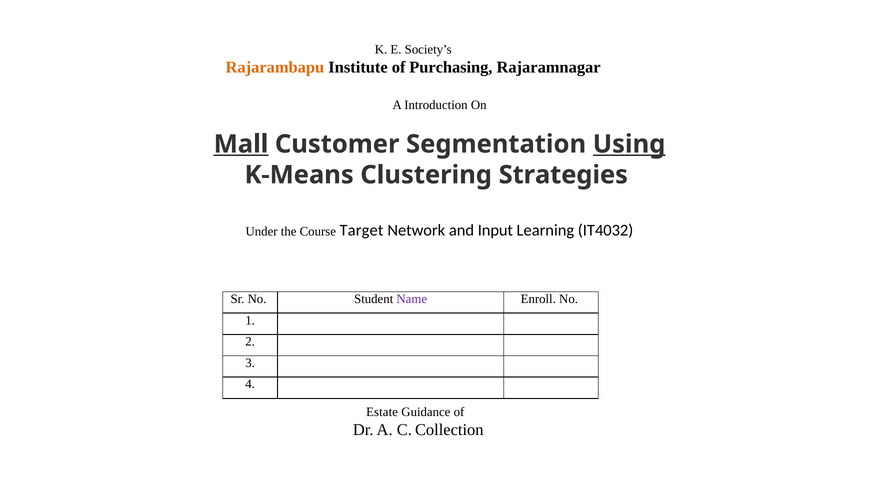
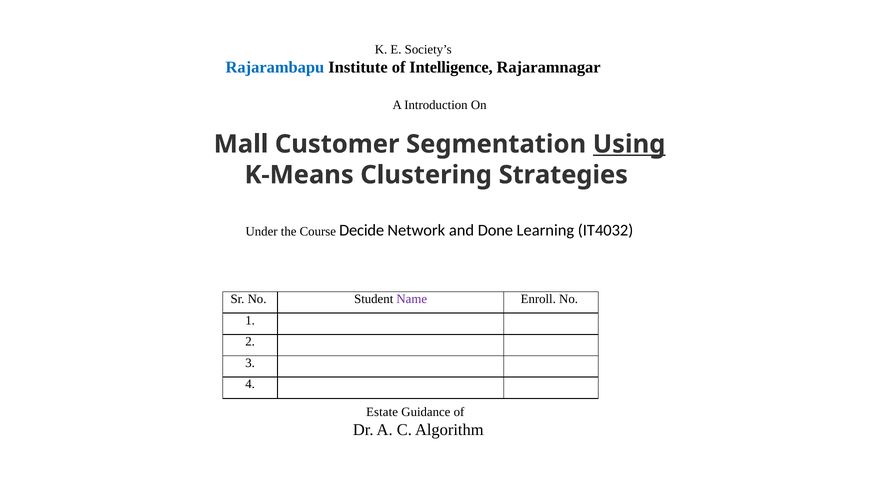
Rajarambapu colour: orange -> blue
Purchasing: Purchasing -> Intelligence
Mall underline: present -> none
Target: Target -> Decide
Input: Input -> Done
Collection: Collection -> Algorithm
